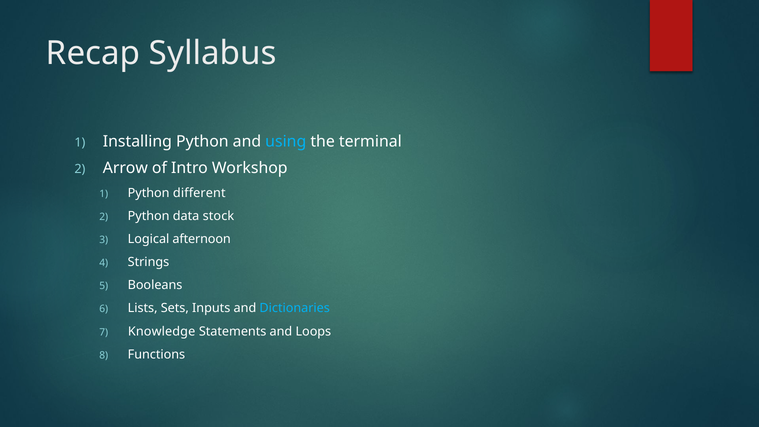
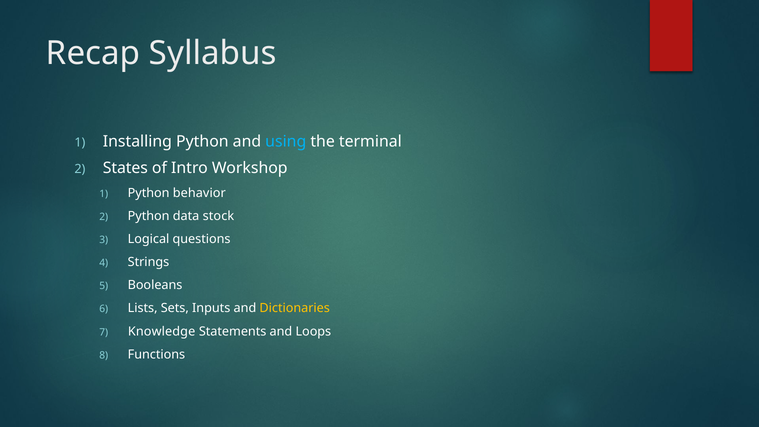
Arrow: Arrow -> States
different: different -> behavior
afternoon: afternoon -> questions
Dictionaries colour: light blue -> yellow
